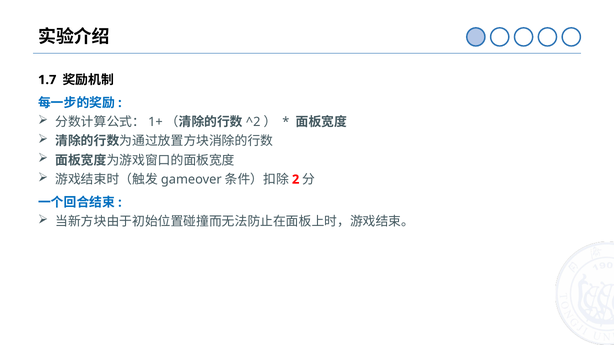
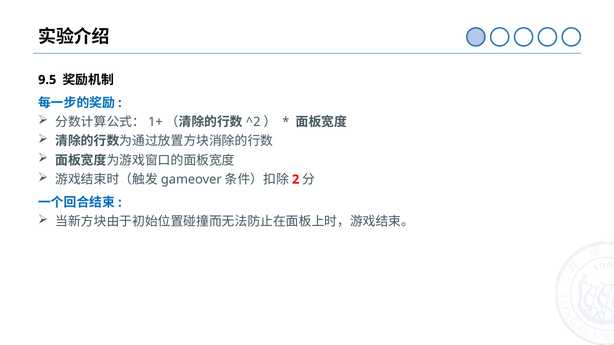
1.7: 1.7 -> 9.5
